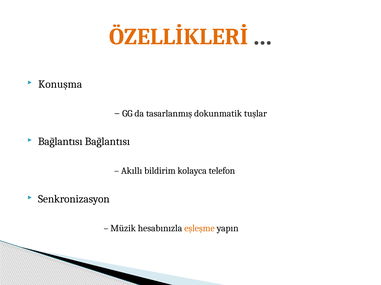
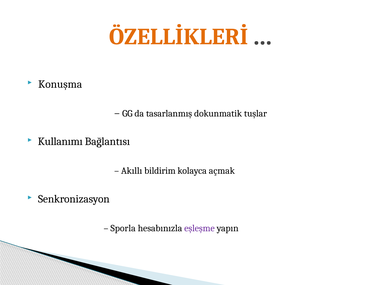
Bağlantısı at (60, 142): Bağlantısı -> Kullanımı
telefon: telefon -> açmak
Müzik: Müzik -> Sporla
eşleşme colour: orange -> purple
